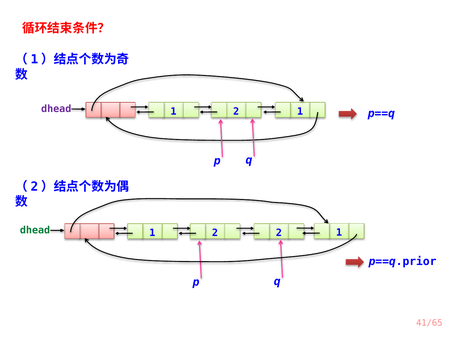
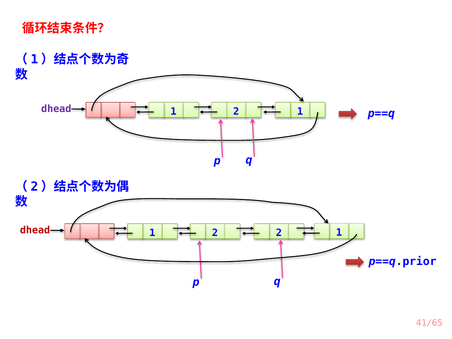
dhead at (35, 230) colour: green -> red
